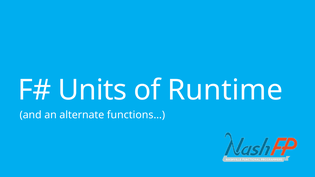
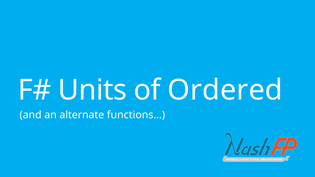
Runtime: Runtime -> Ordered
